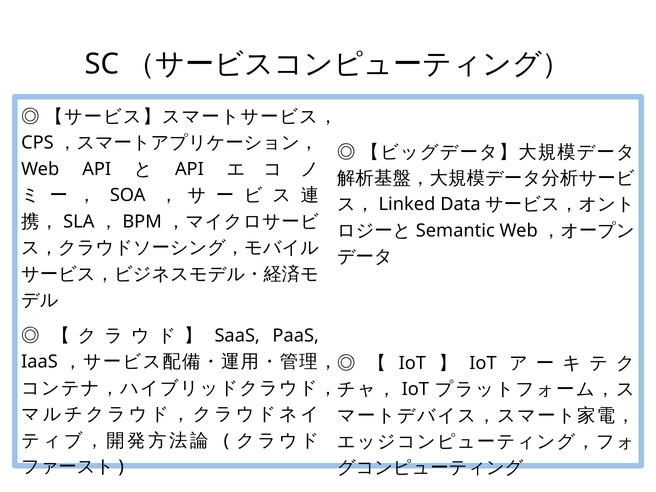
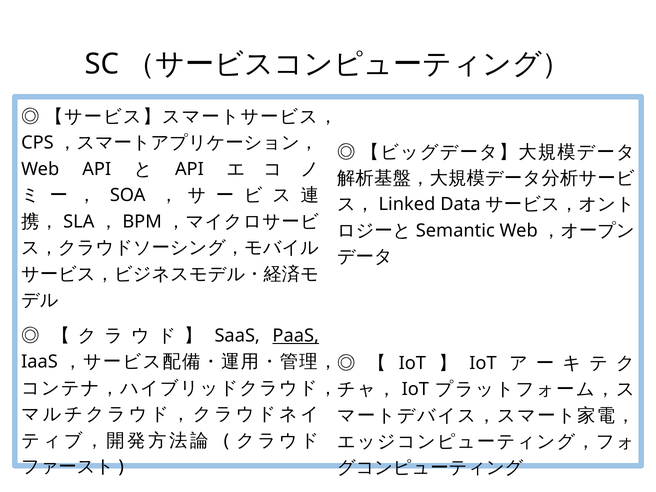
PaaS underline: none -> present
